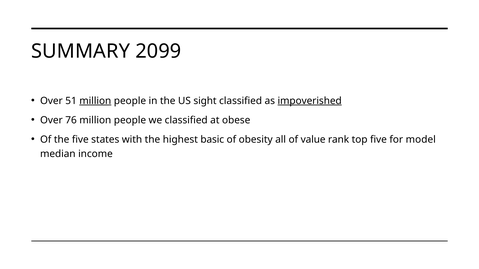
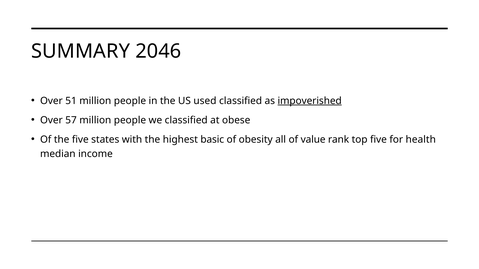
2099: 2099 -> 2046
million at (95, 101) underline: present -> none
sight: sight -> used
76: 76 -> 57
model: model -> health
